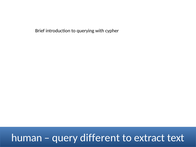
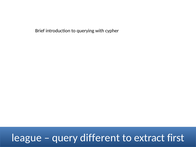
human: human -> league
text: text -> first
